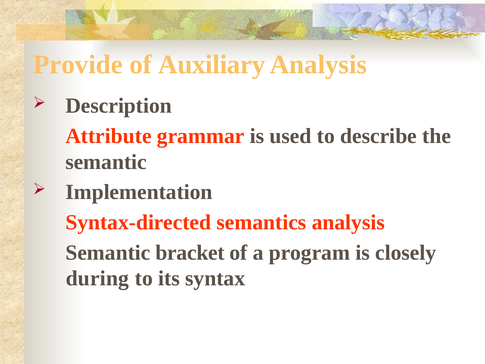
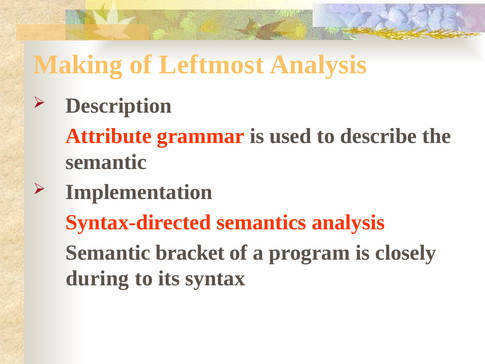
Provide: Provide -> Making
Auxiliary: Auxiliary -> Leftmost
